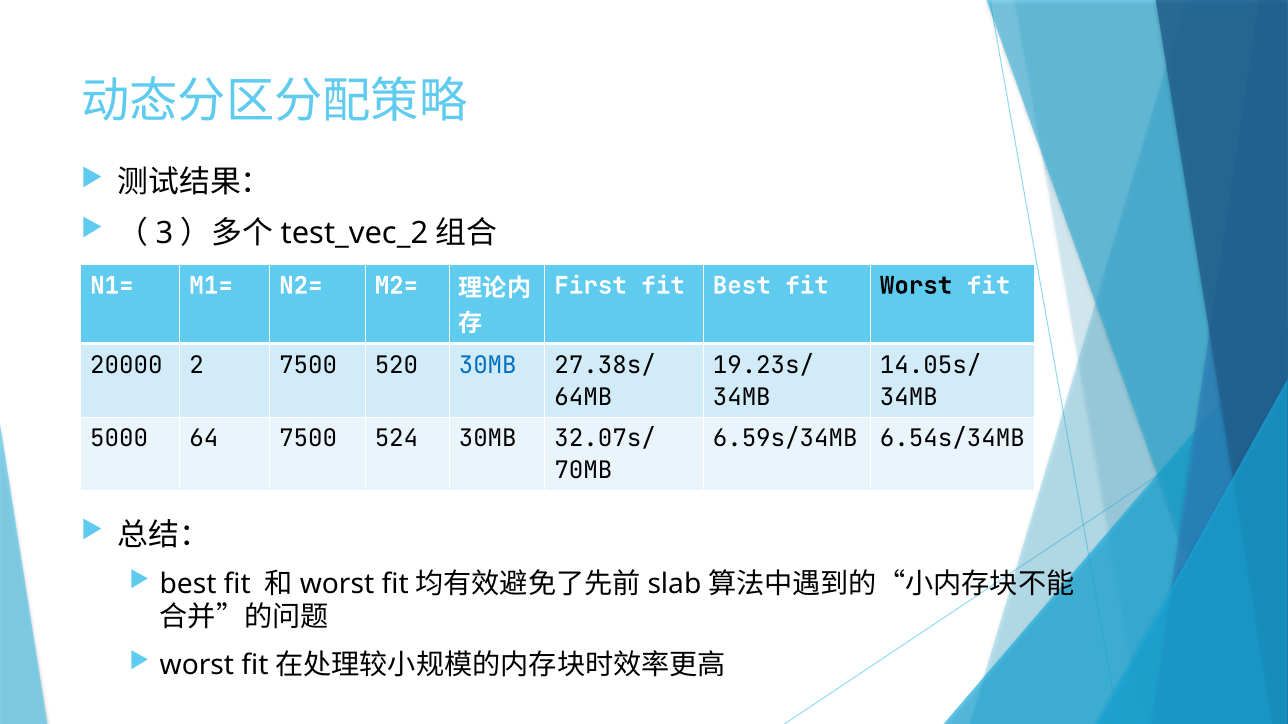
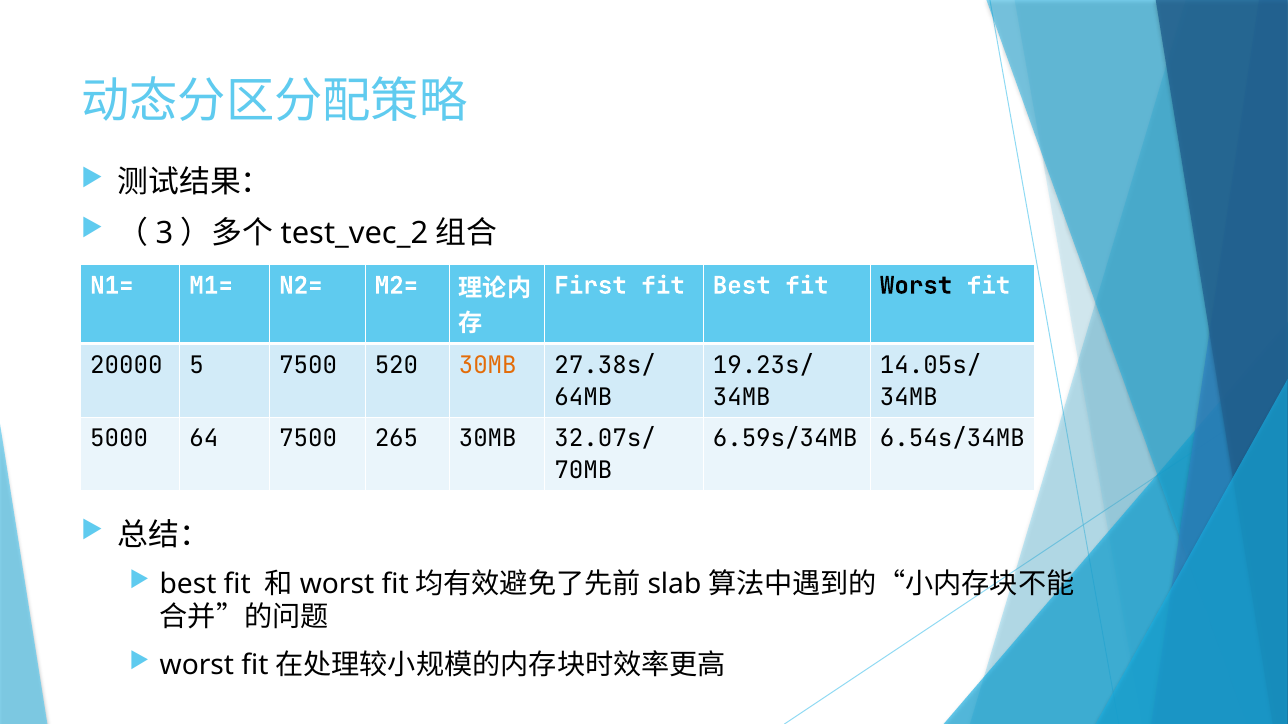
2: 2 -> 5
30MB at (488, 365) colour: blue -> orange
524: 524 -> 265
